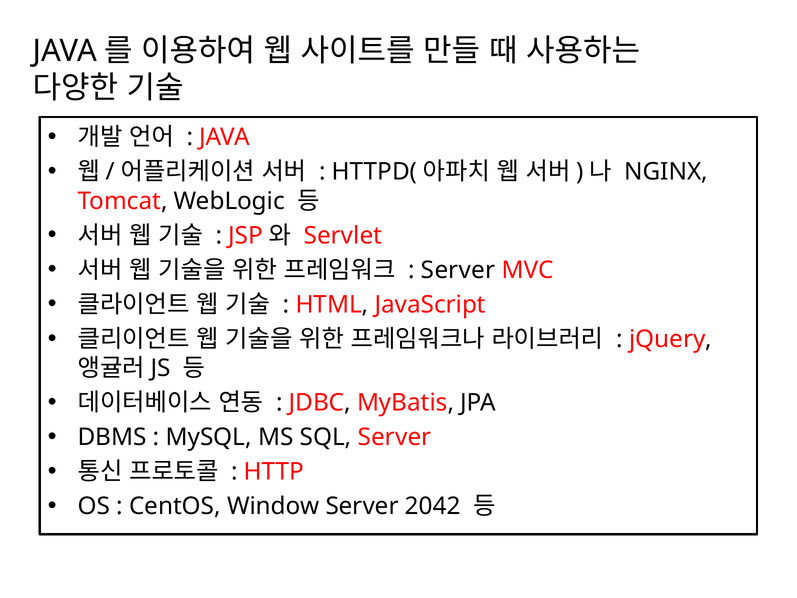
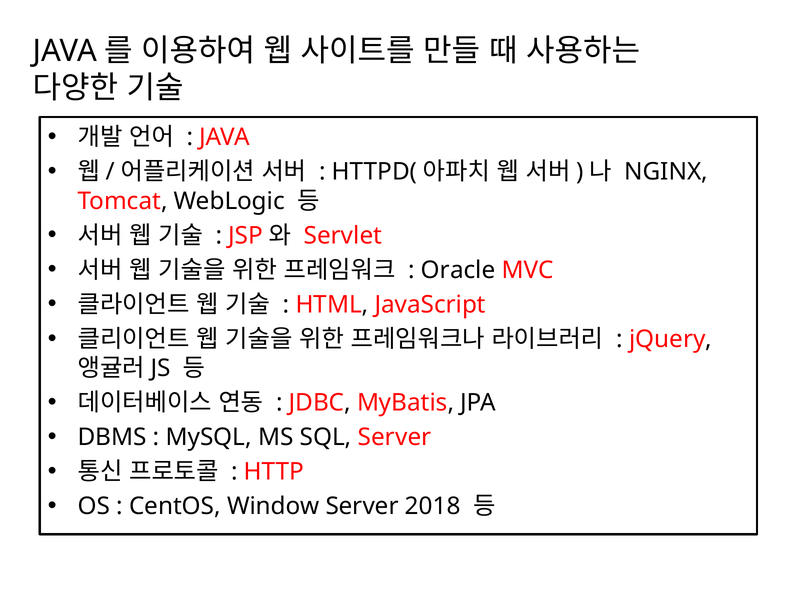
Server at (458, 270): Server -> Oracle
2042: 2042 -> 2018
